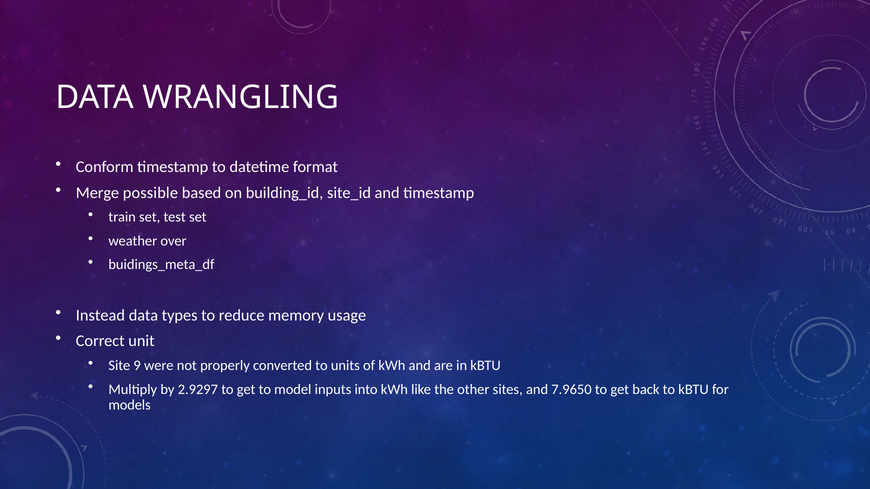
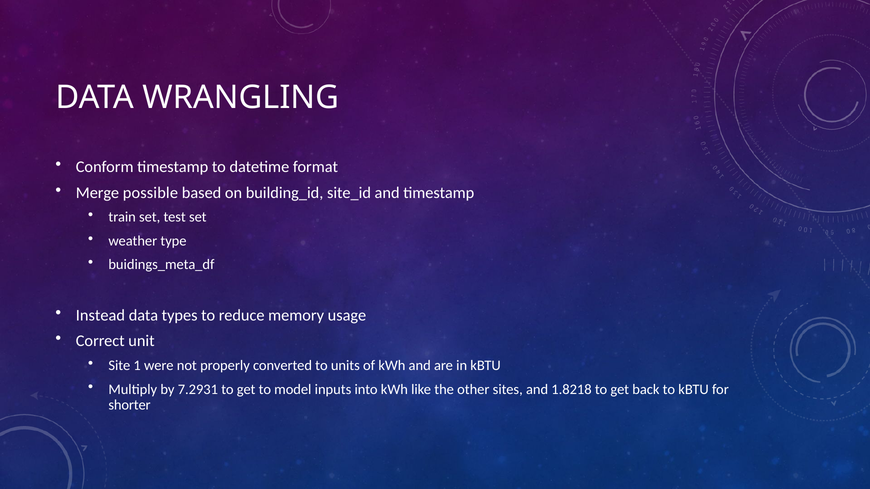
over: over -> type
9: 9 -> 1
2.9297: 2.9297 -> 7.2931
7.9650: 7.9650 -> 1.8218
models: models -> shorter
